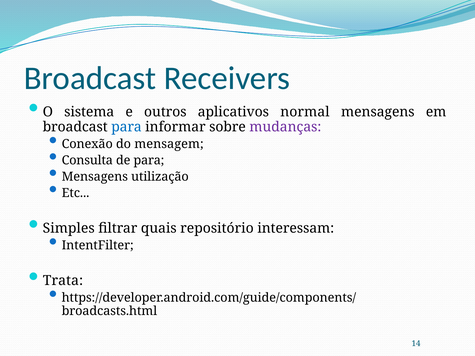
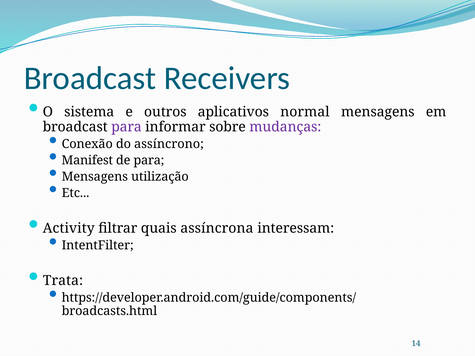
para at (126, 127) colour: blue -> purple
mensagem: mensagem -> assíncrono
Consulta: Consulta -> Manifest
Simples: Simples -> Activity
repositório: repositório -> assíncrona
